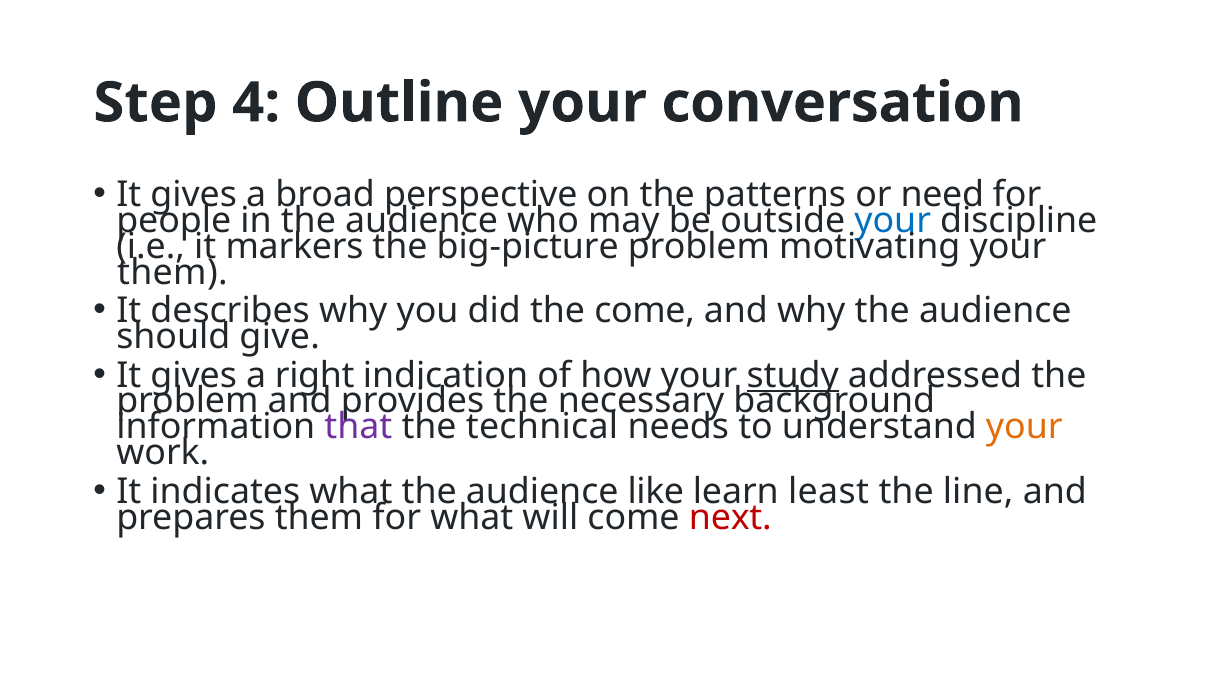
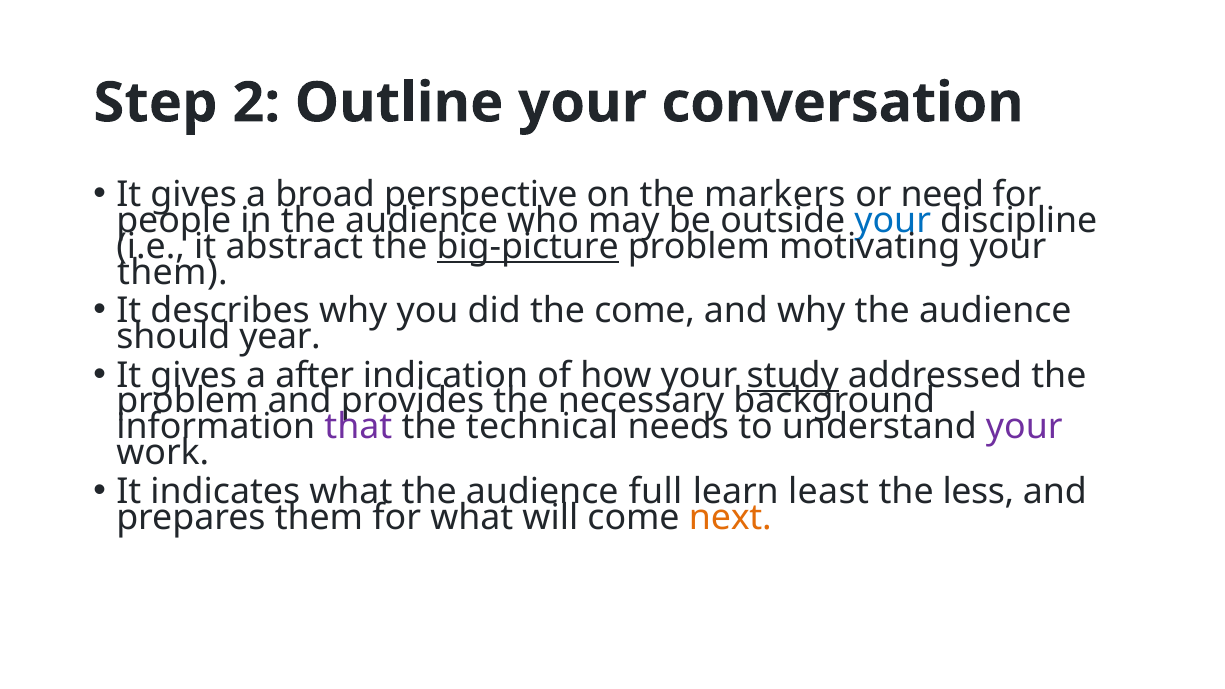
4: 4 -> 2
patterns: patterns -> markers
markers: markers -> abstract
big-picture underline: none -> present
give: give -> year
right: right -> after
your at (1024, 427) colour: orange -> purple
like: like -> full
line: line -> less
next colour: red -> orange
